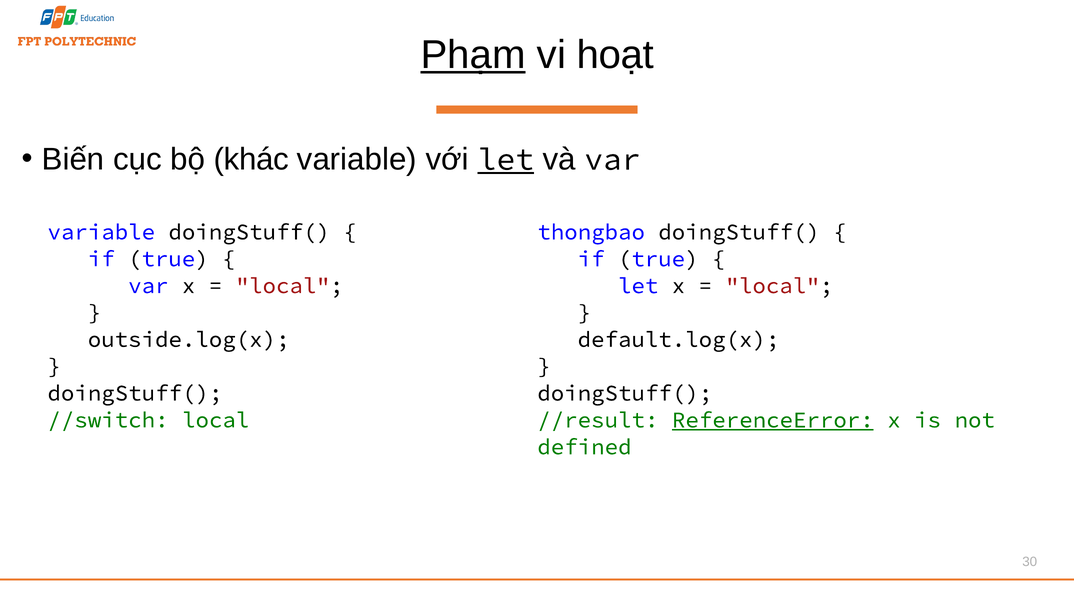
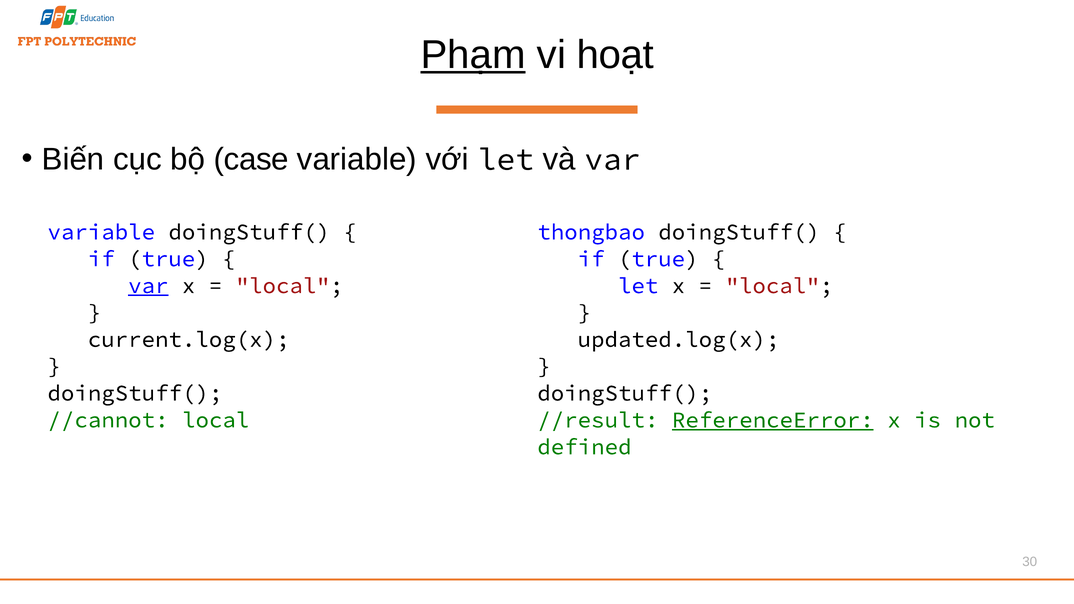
khác: khác -> case
let at (506, 159) underline: present -> none
var at (148, 286) underline: none -> present
outside.log(x: outside.log(x -> current.log(x
default.log(x: default.log(x -> updated.log(x
//switch: //switch -> //cannot
